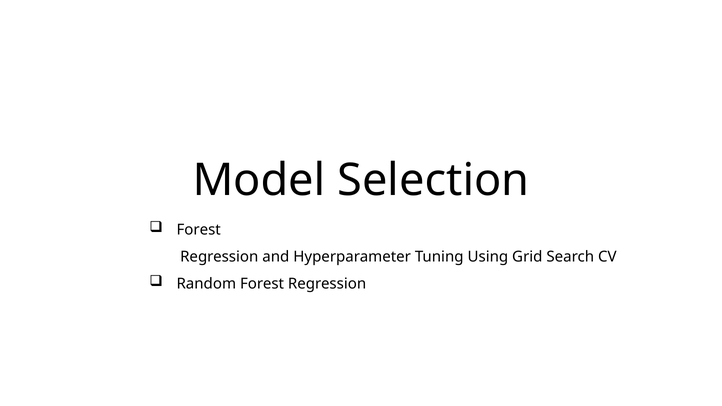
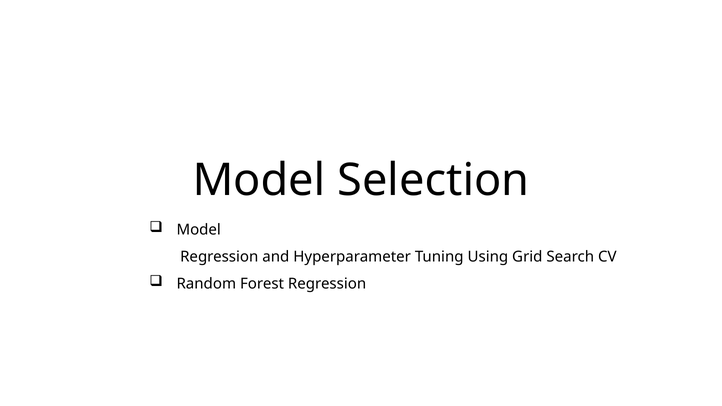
Forest at (199, 230): Forest -> Model
